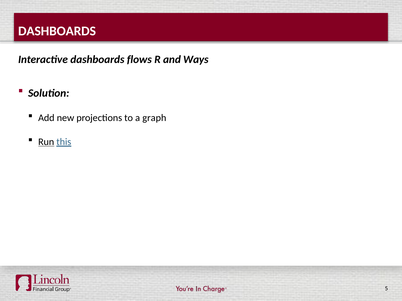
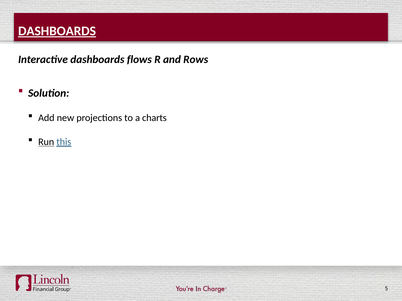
DASHBOARDS at (57, 31) underline: none -> present
Ways: Ways -> Rows
graph: graph -> charts
